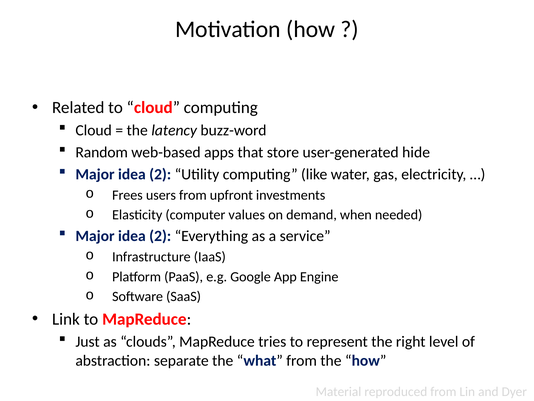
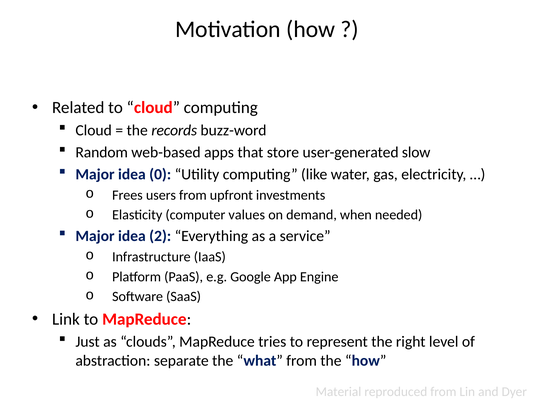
latency: latency -> records
hide: hide -> slow
2 at (160, 174): 2 -> 0
